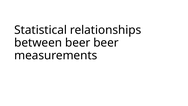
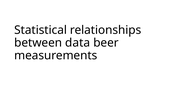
between beer: beer -> data
